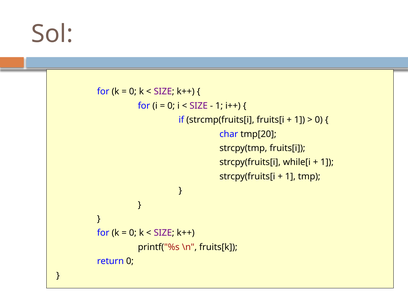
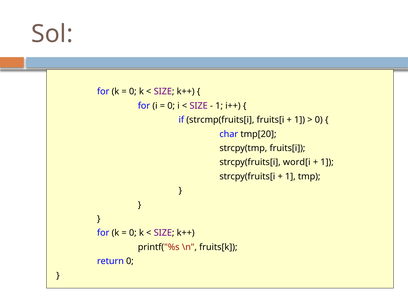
while[i: while[i -> word[i
